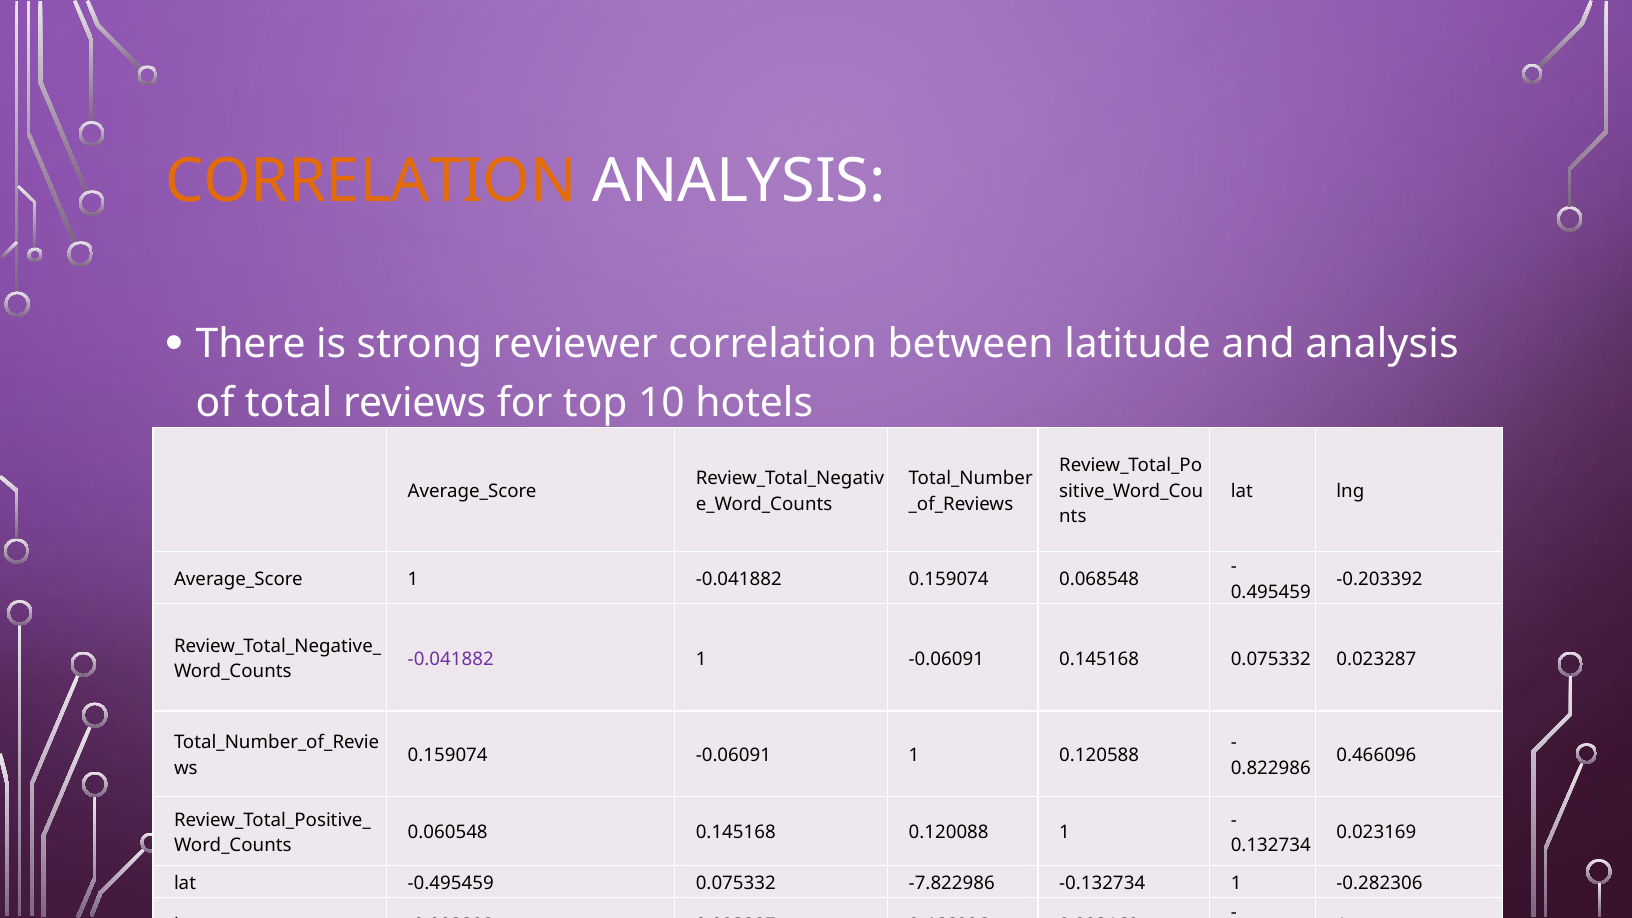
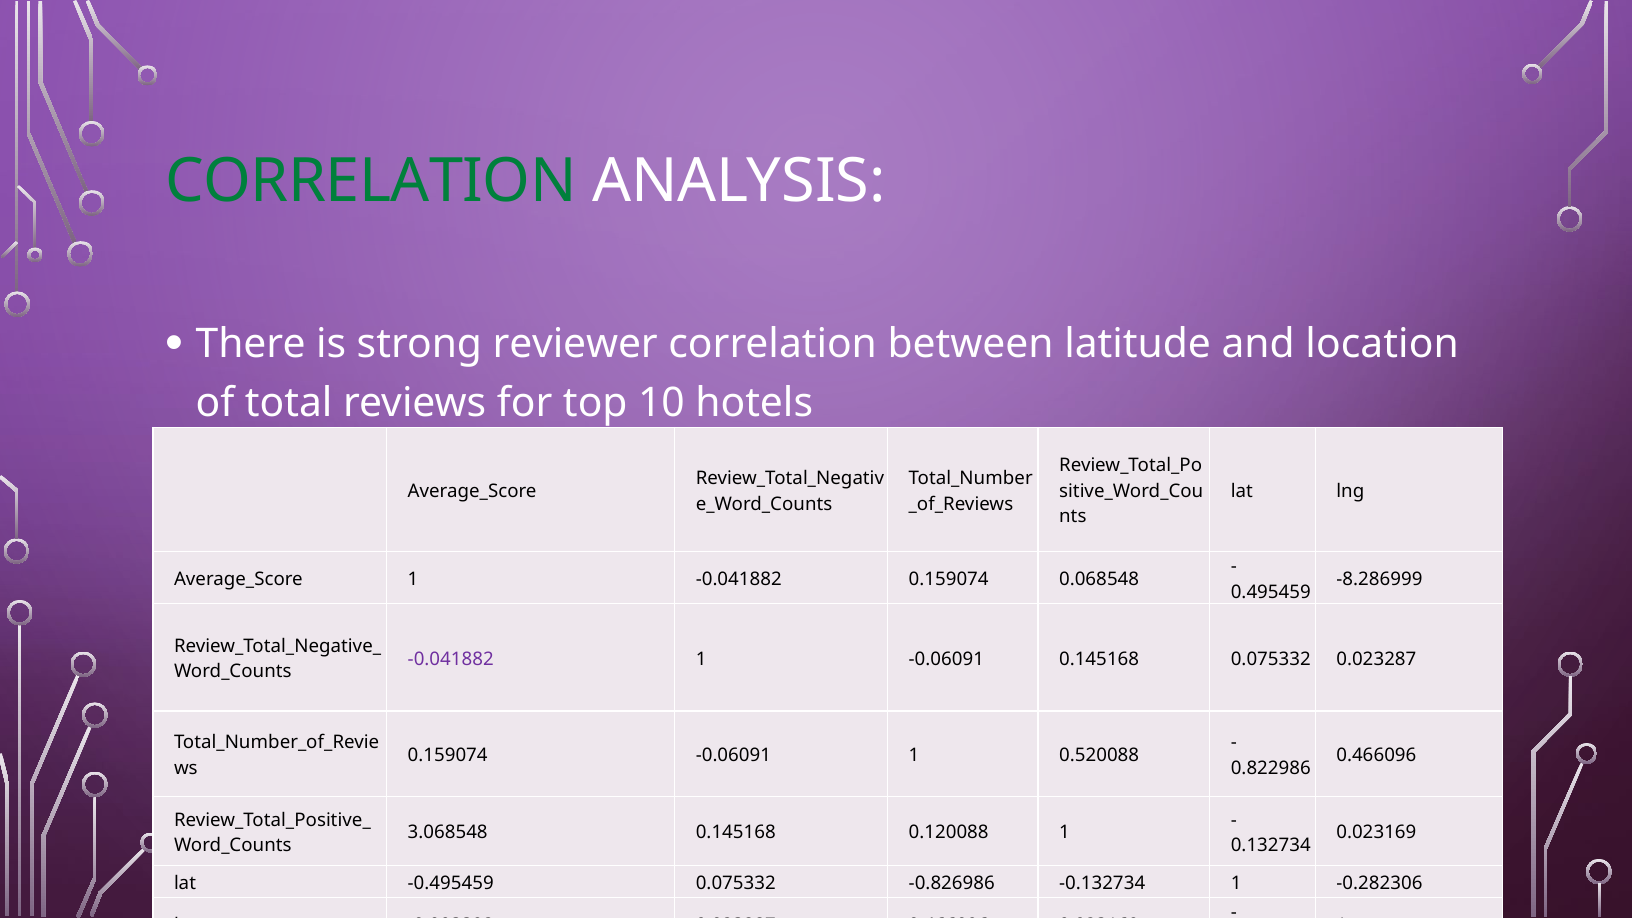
CORRELATION at (371, 181) colour: orange -> green
and analysis: analysis -> location
-0.203392: -0.203392 -> -8.286999
0.120588: 0.120588 -> 0.520088
0.060548: 0.060548 -> 3.068548
-7.822986: -7.822986 -> -0.826986
